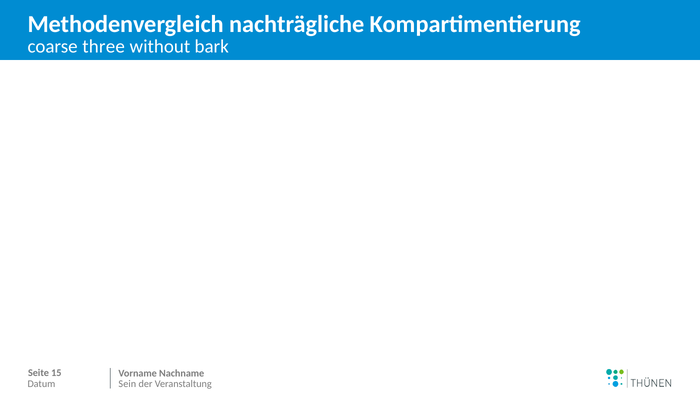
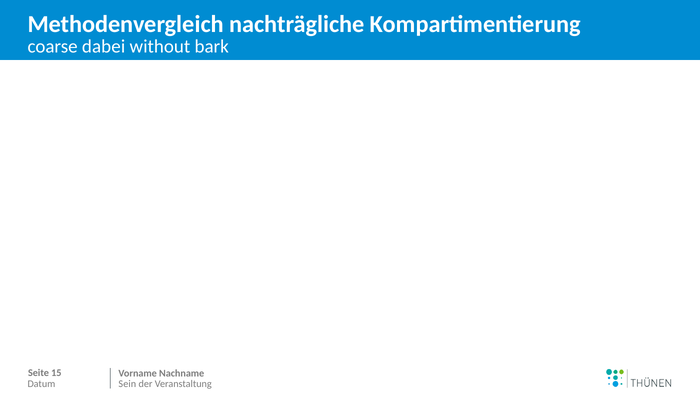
three: three -> dabei
